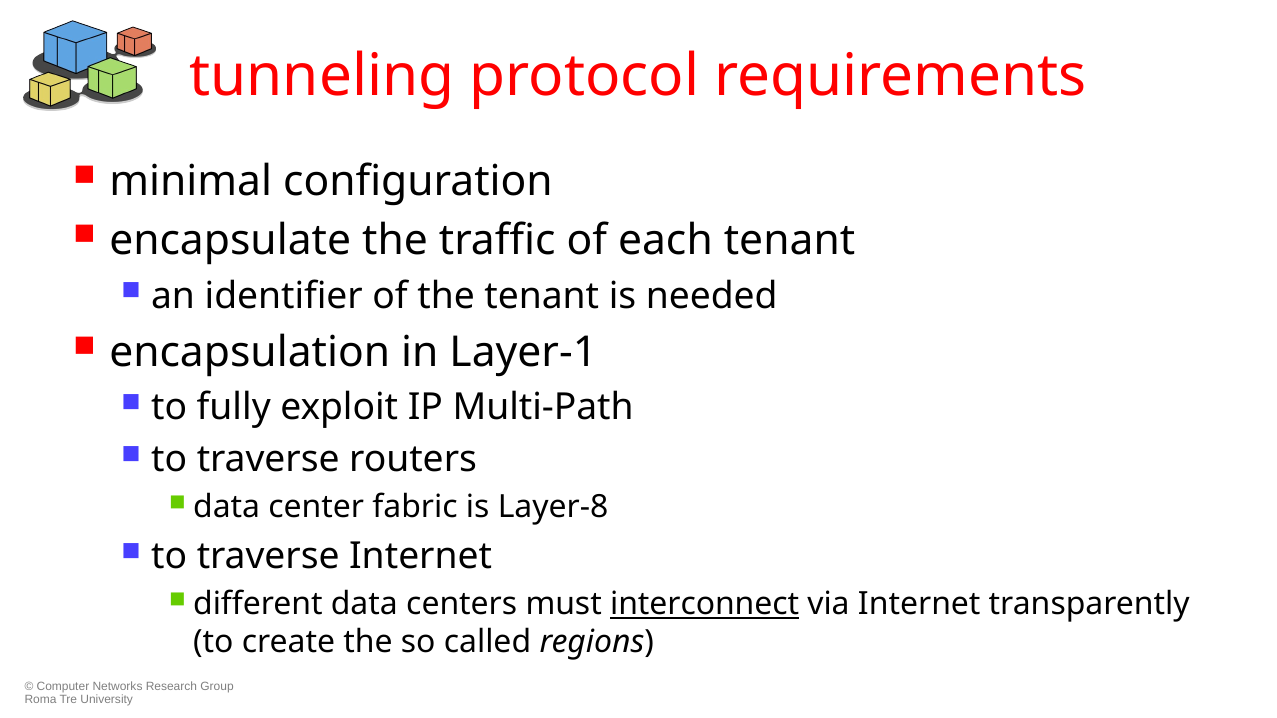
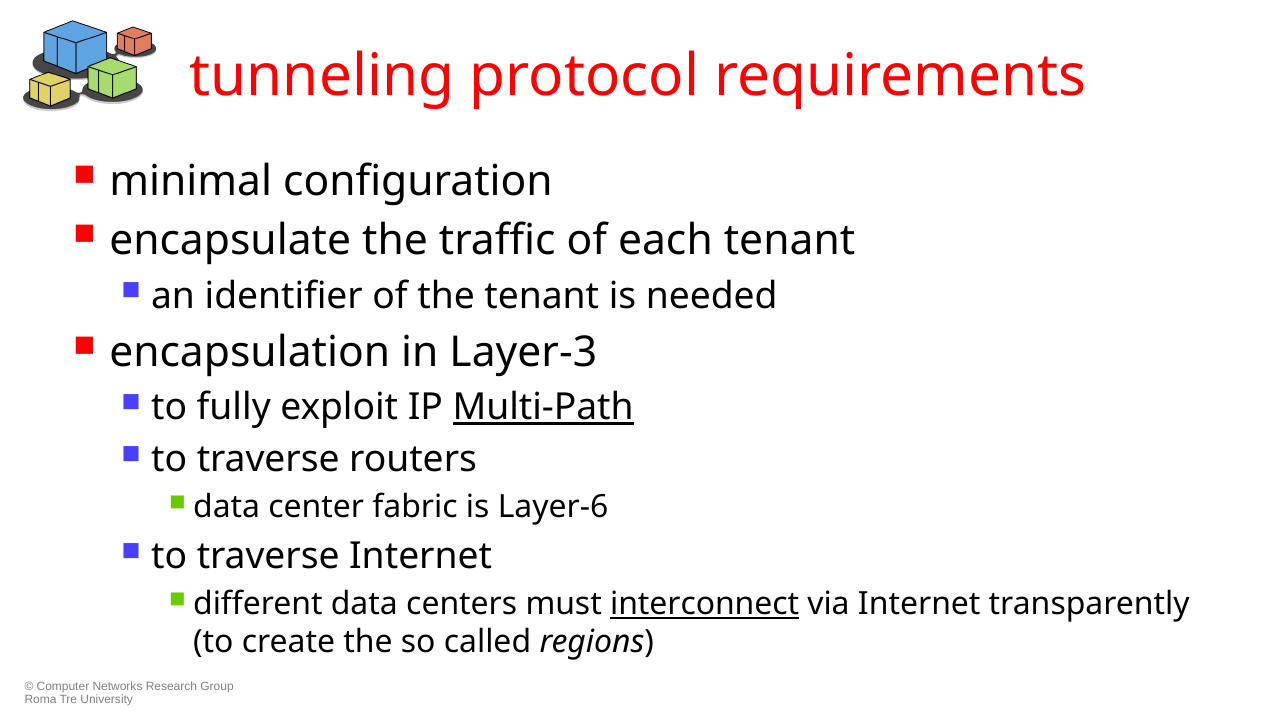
Layer-1: Layer-1 -> Layer-3
Multi-Path underline: none -> present
Layer-8: Layer-8 -> Layer-6
